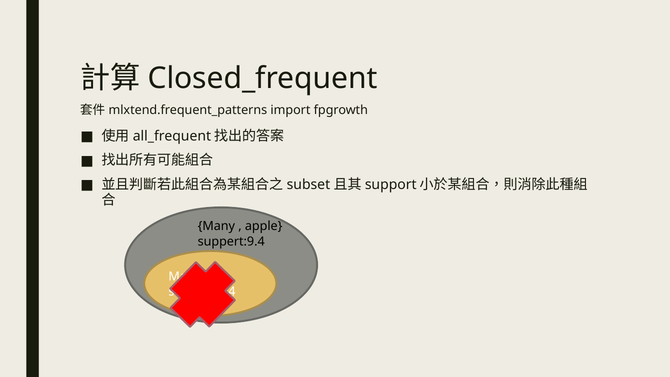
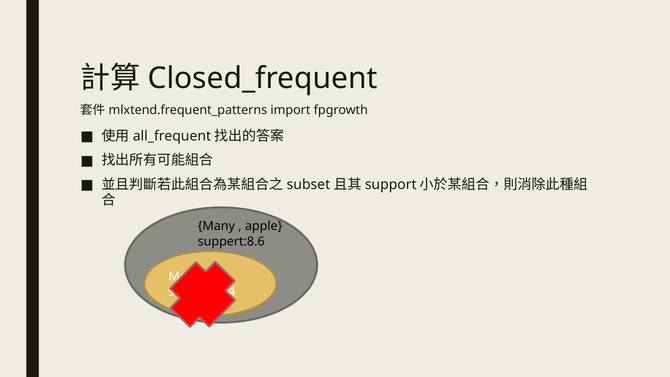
suppert:9.4: suppert:9.4 -> suppert:8.6
